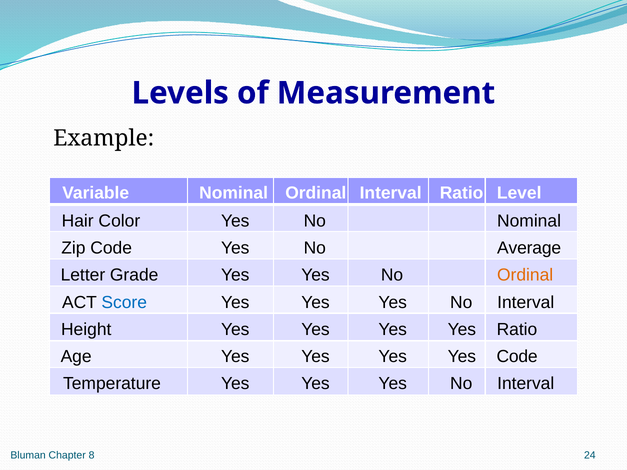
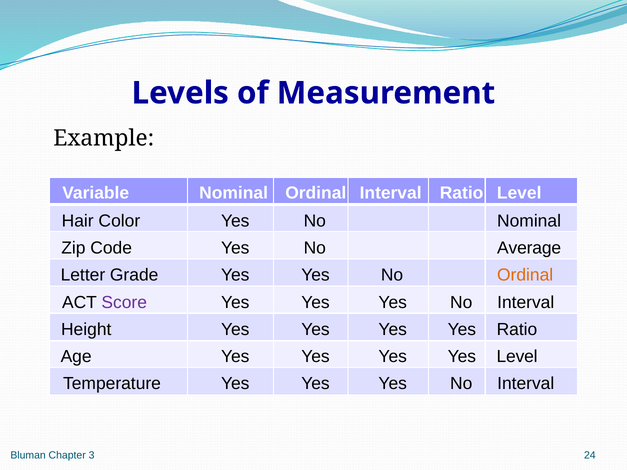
Score colour: blue -> purple
Yes Code: Code -> Level
8: 8 -> 3
